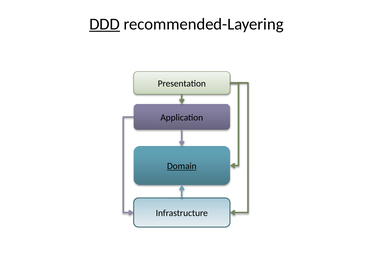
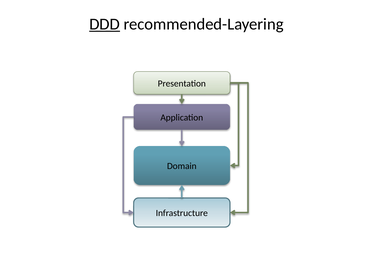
Domain underline: present -> none
